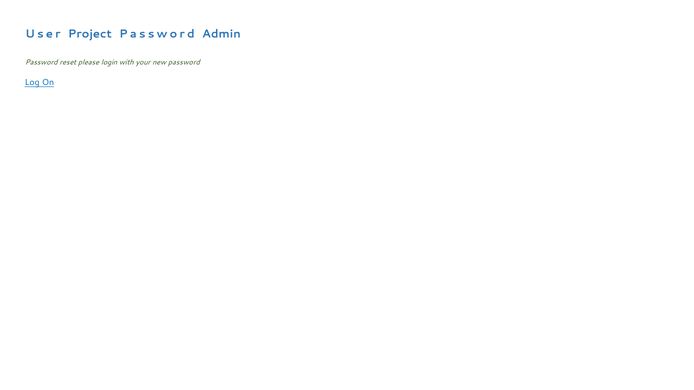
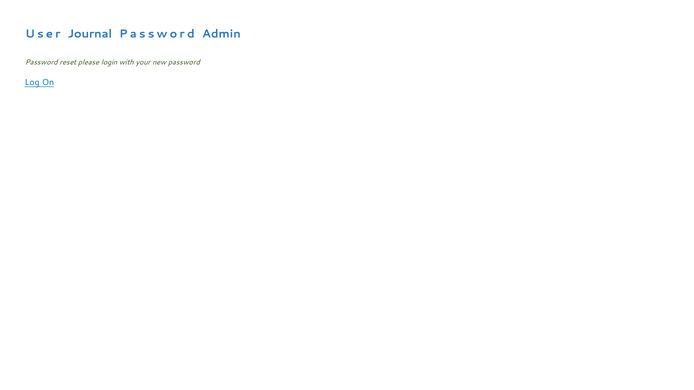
Project: Project -> Journal
